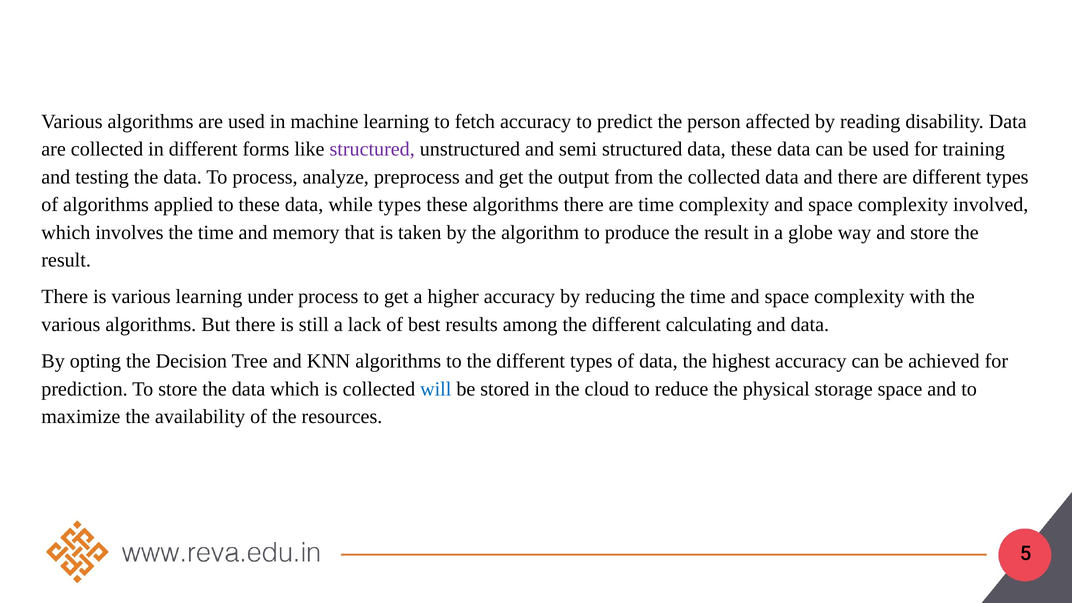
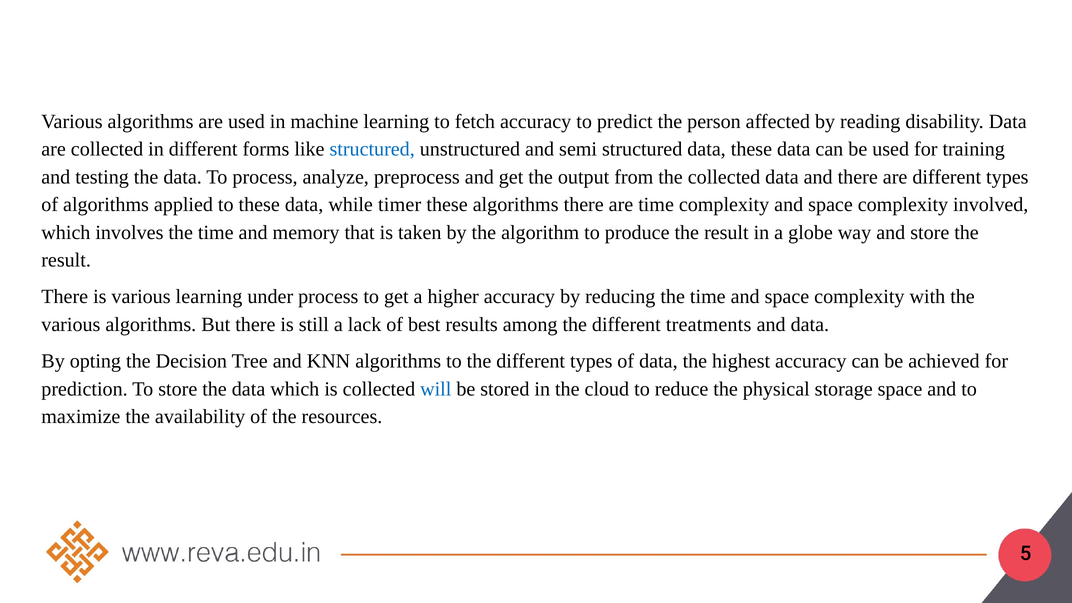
structured at (372, 149) colour: purple -> blue
while types: types -> timer
calculating: calculating -> treatments
